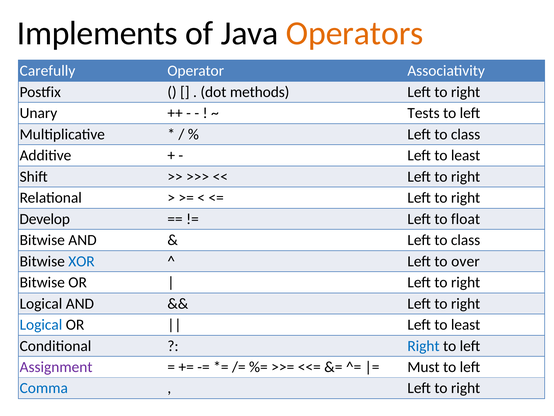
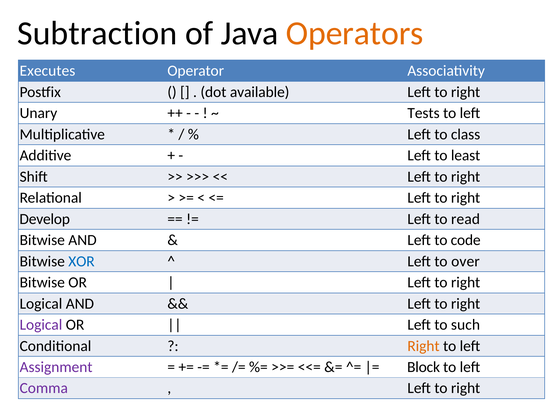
Implements: Implements -> Subtraction
Carefully: Carefully -> Executes
methods: methods -> available
float: float -> read
class at (466, 240): class -> code
Logical at (41, 324) colour: blue -> purple
least at (466, 324): least -> such
Right at (423, 346) colour: blue -> orange
Must: Must -> Block
Comma colour: blue -> purple
